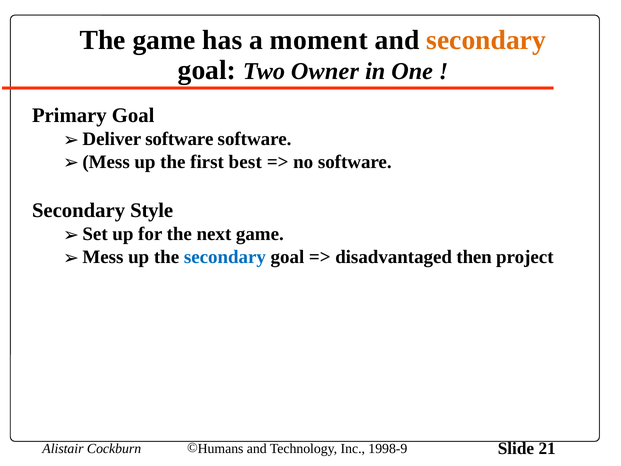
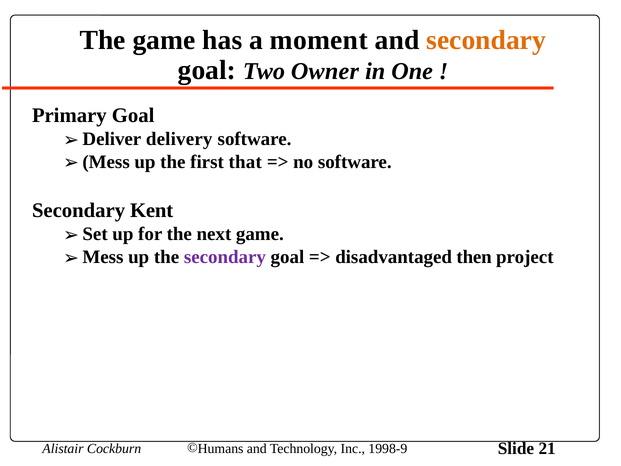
software at (179, 139): software -> delivery
best: best -> that
Style: Style -> Kent
secondary at (225, 257) colour: blue -> purple
